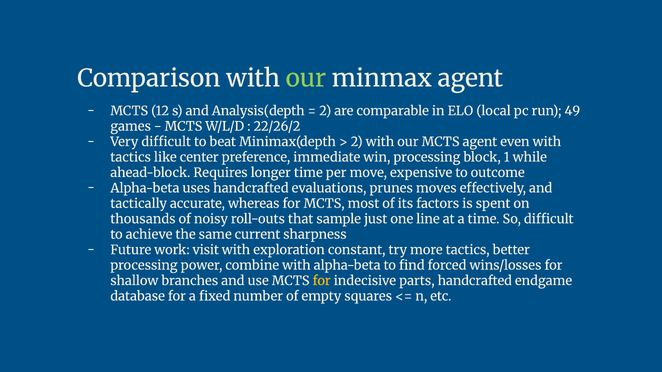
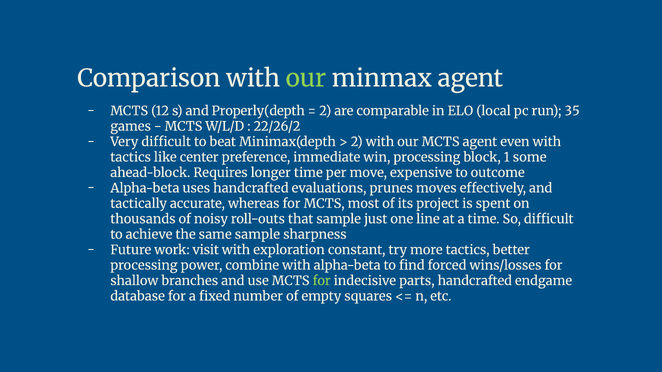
Analysis(depth: Analysis(depth -> Properly(depth
49: 49 -> 35
while: while -> some
factors: factors -> project
same current: current -> sample
for at (322, 281) colour: yellow -> light green
